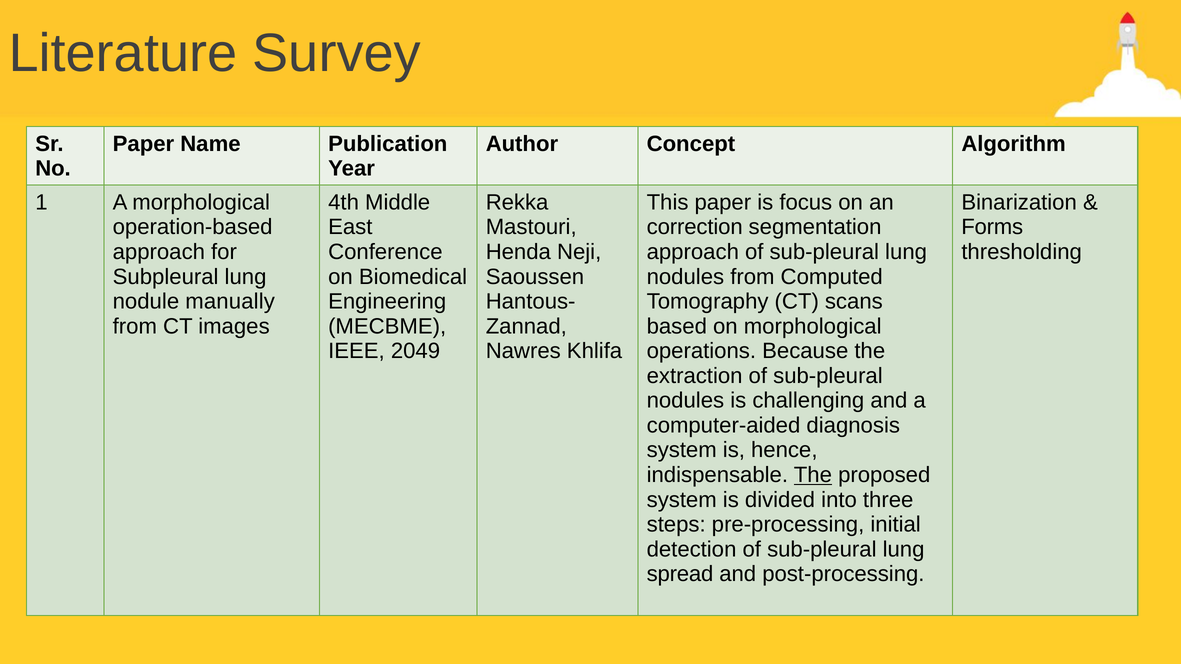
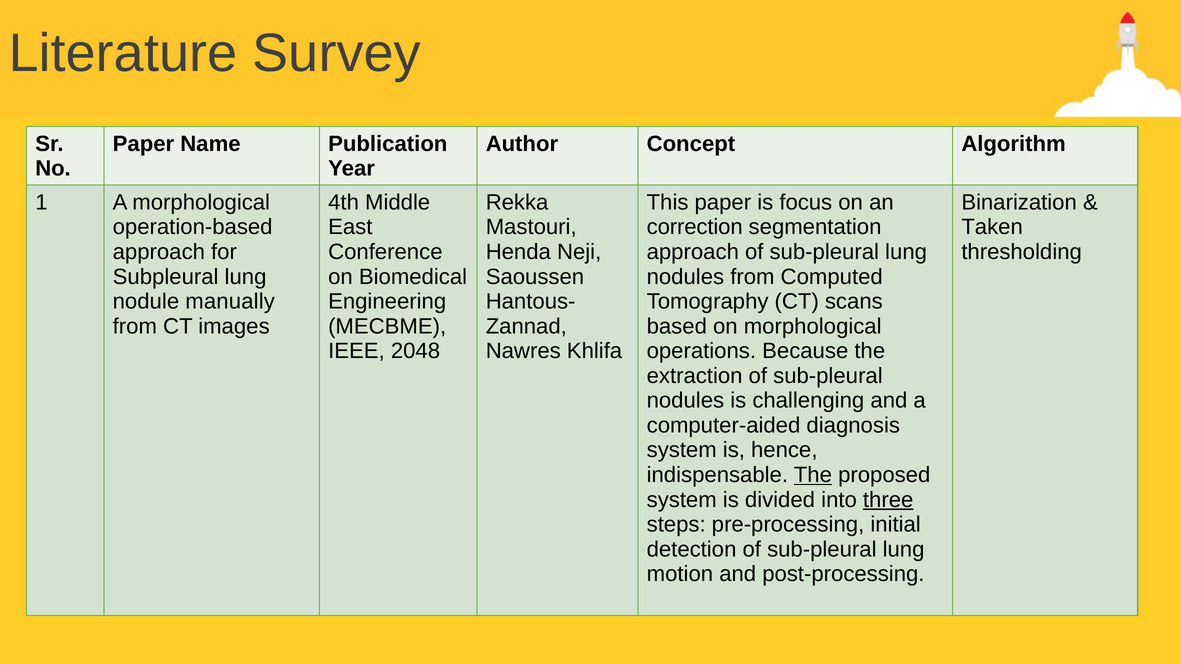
Forms: Forms -> Taken
2049: 2049 -> 2048
three underline: none -> present
spread: spread -> motion
